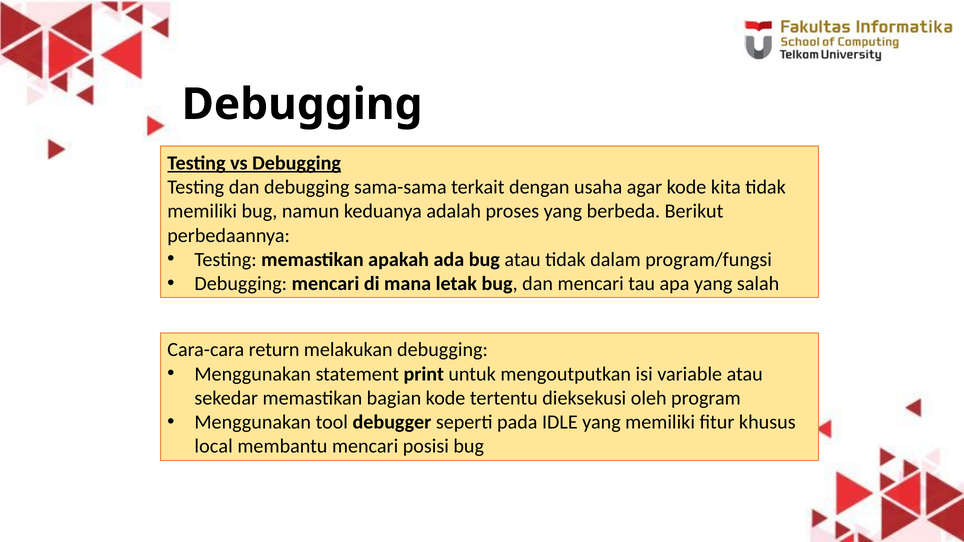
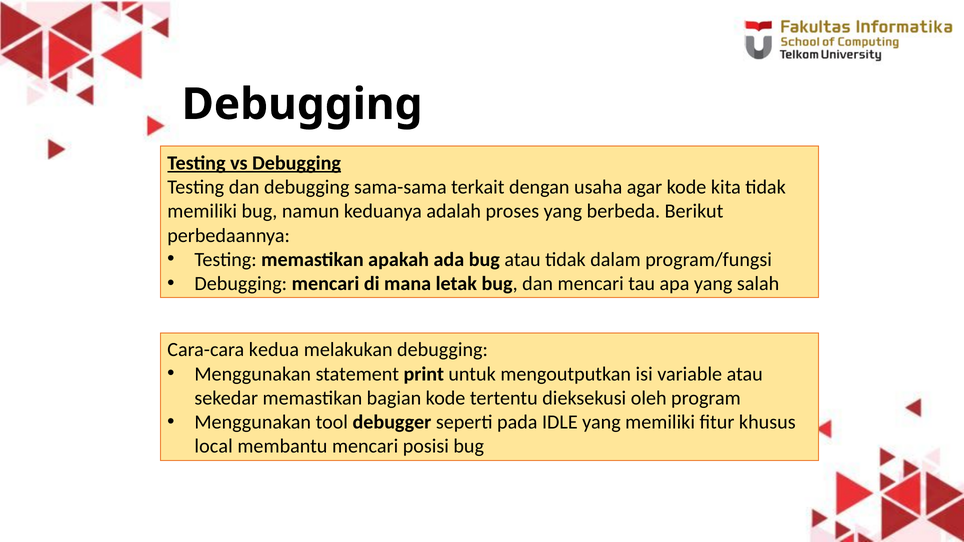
return: return -> kedua
